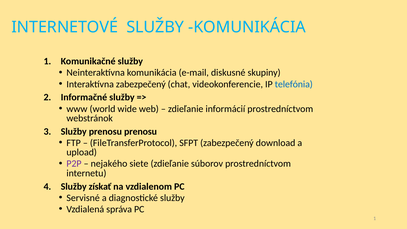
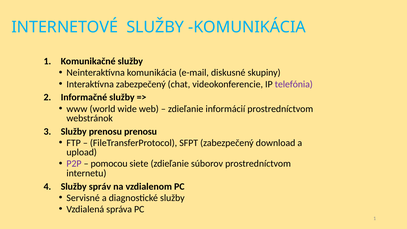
telefónia colour: blue -> purple
nejakého: nejakého -> pomocou
získať: získať -> správ
